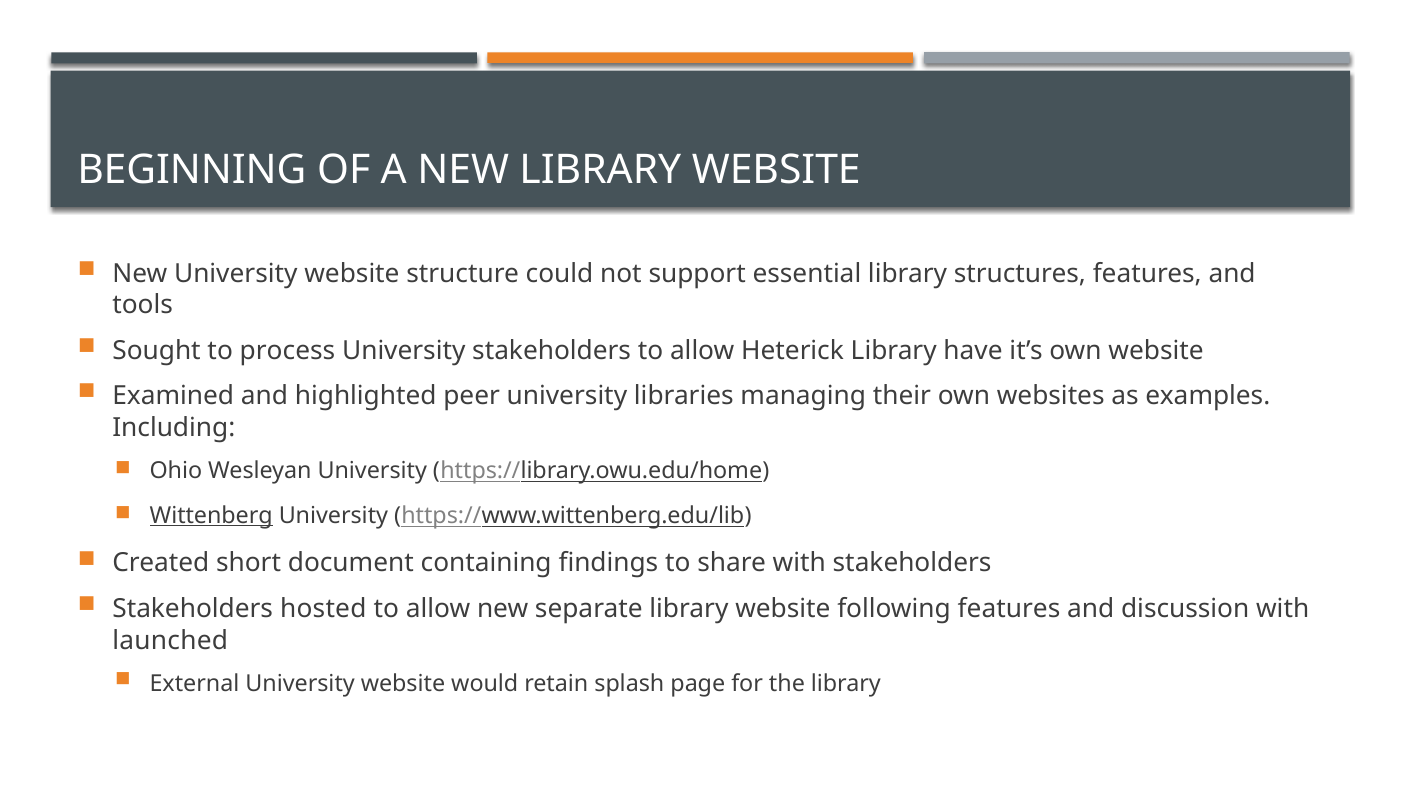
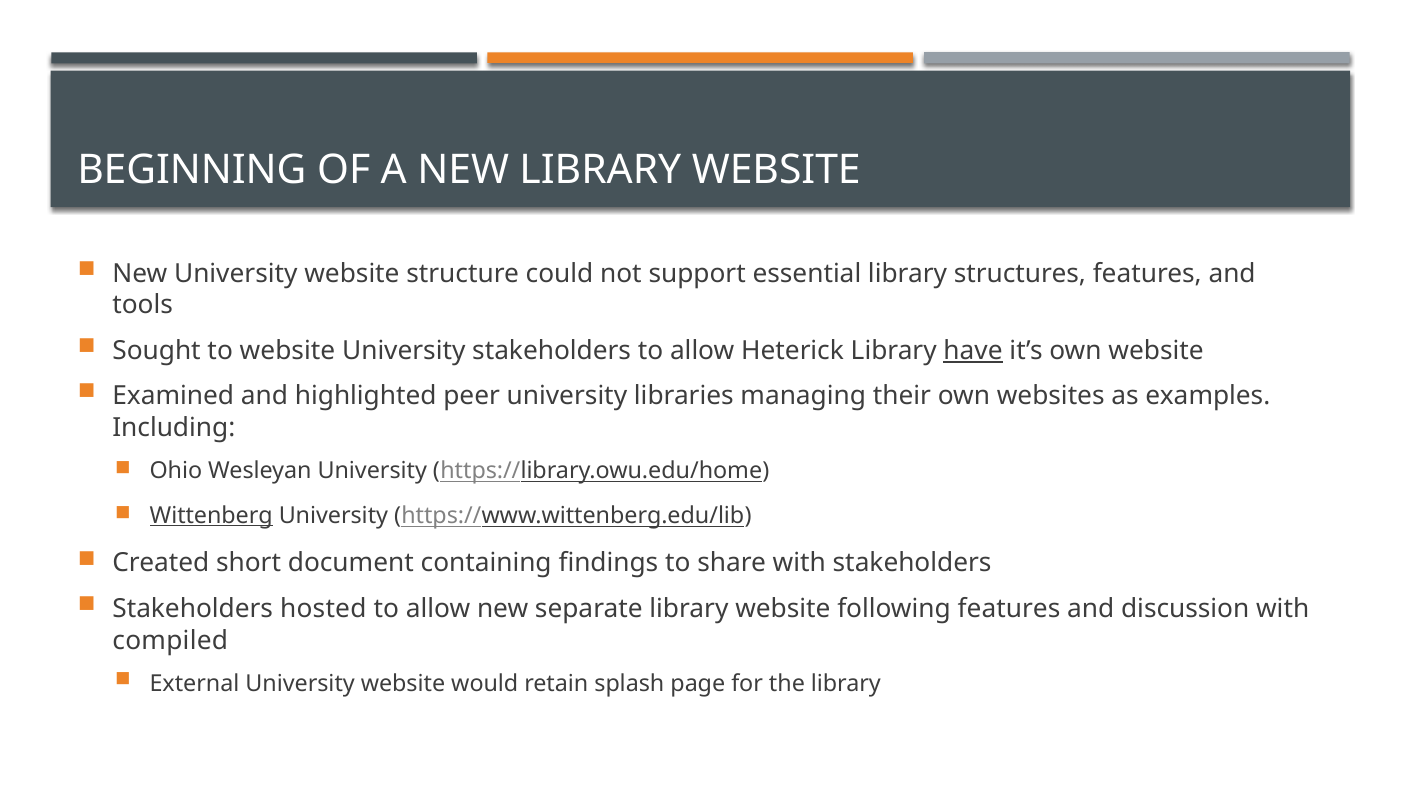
to process: process -> website
have underline: none -> present
launched: launched -> compiled
